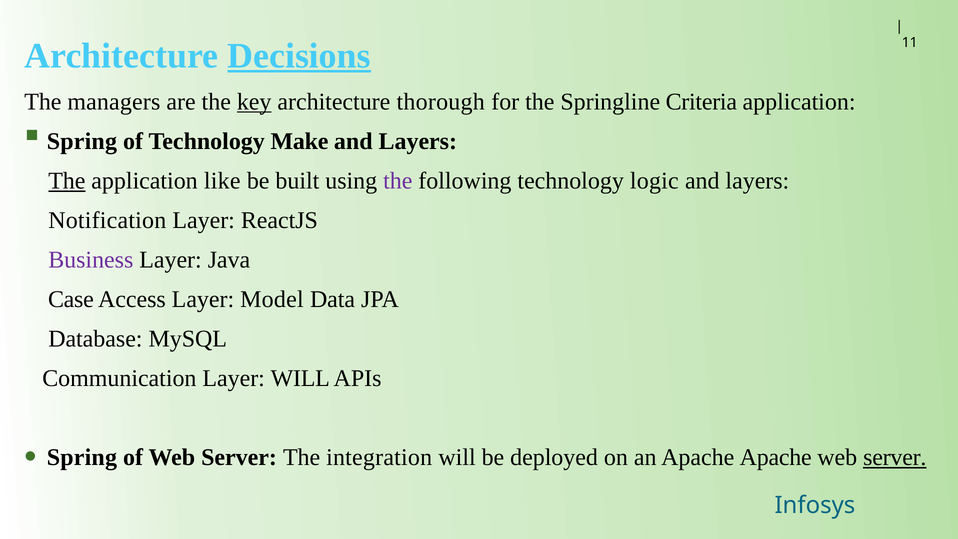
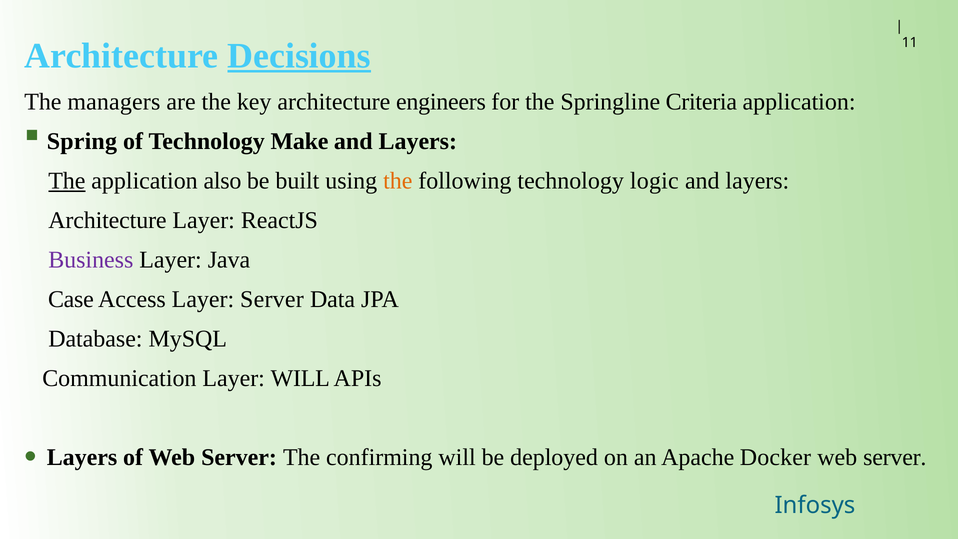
key underline: present -> none
thorough: thorough -> engineers
like: like -> also
the at (398, 181) colour: purple -> orange
Notification at (107, 220): Notification -> Architecture
Layer Model: Model -> Server
Spring at (82, 457): Spring -> Layers
integration: integration -> confirming
Apache Apache: Apache -> Docker
server at (895, 457) underline: present -> none
